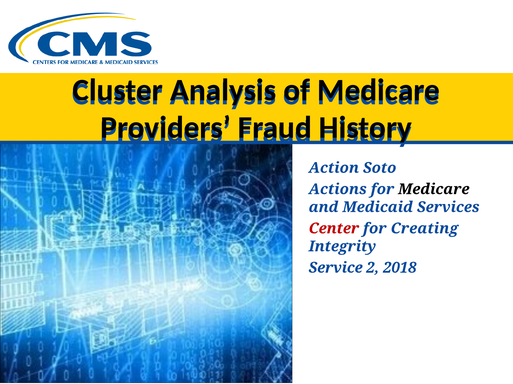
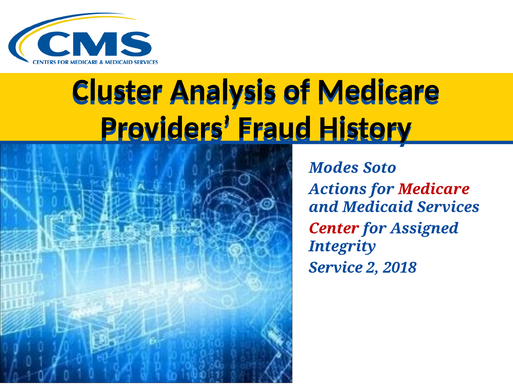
Action: Action -> Modes
Medicare at (434, 190) colour: black -> red
Creating: Creating -> Assigned
